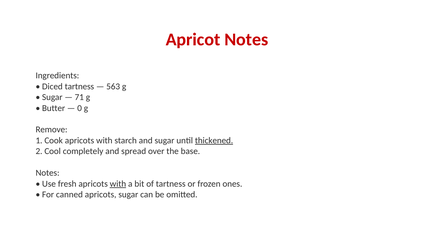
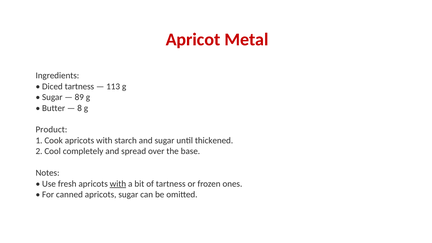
Apricot Notes: Notes -> Metal
563: 563 -> 113
71: 71 -> 89
0: 0 -> 8
Remove: Remove -> Product
thickened underline: present -> none
